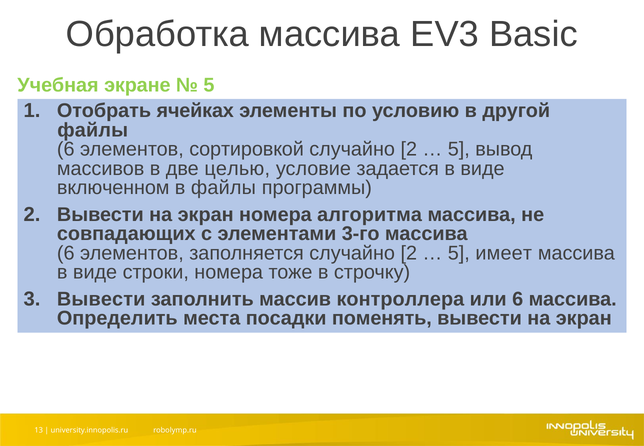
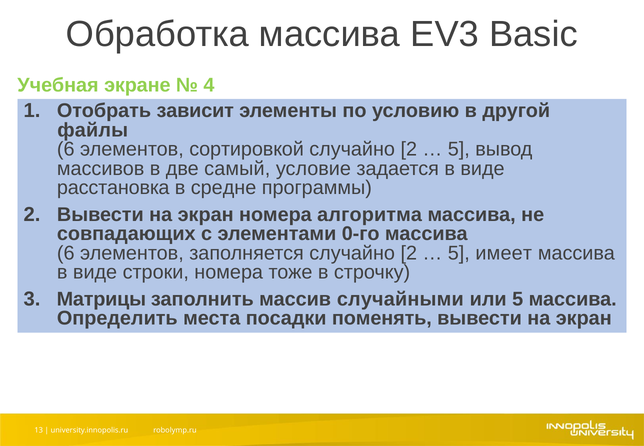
5 at (209, 85): 5 -> 4
ячейках: ячейках -> зависит
целью: целью -> самый
включенном: включенном -> расстановка
в файлы: файлы -> средне
3-го: 3-го -> 0-го
3 Вывести: Вывести -> Матрицы
контроллера: контроллера -> случайными
или 6: 6 -> 5
